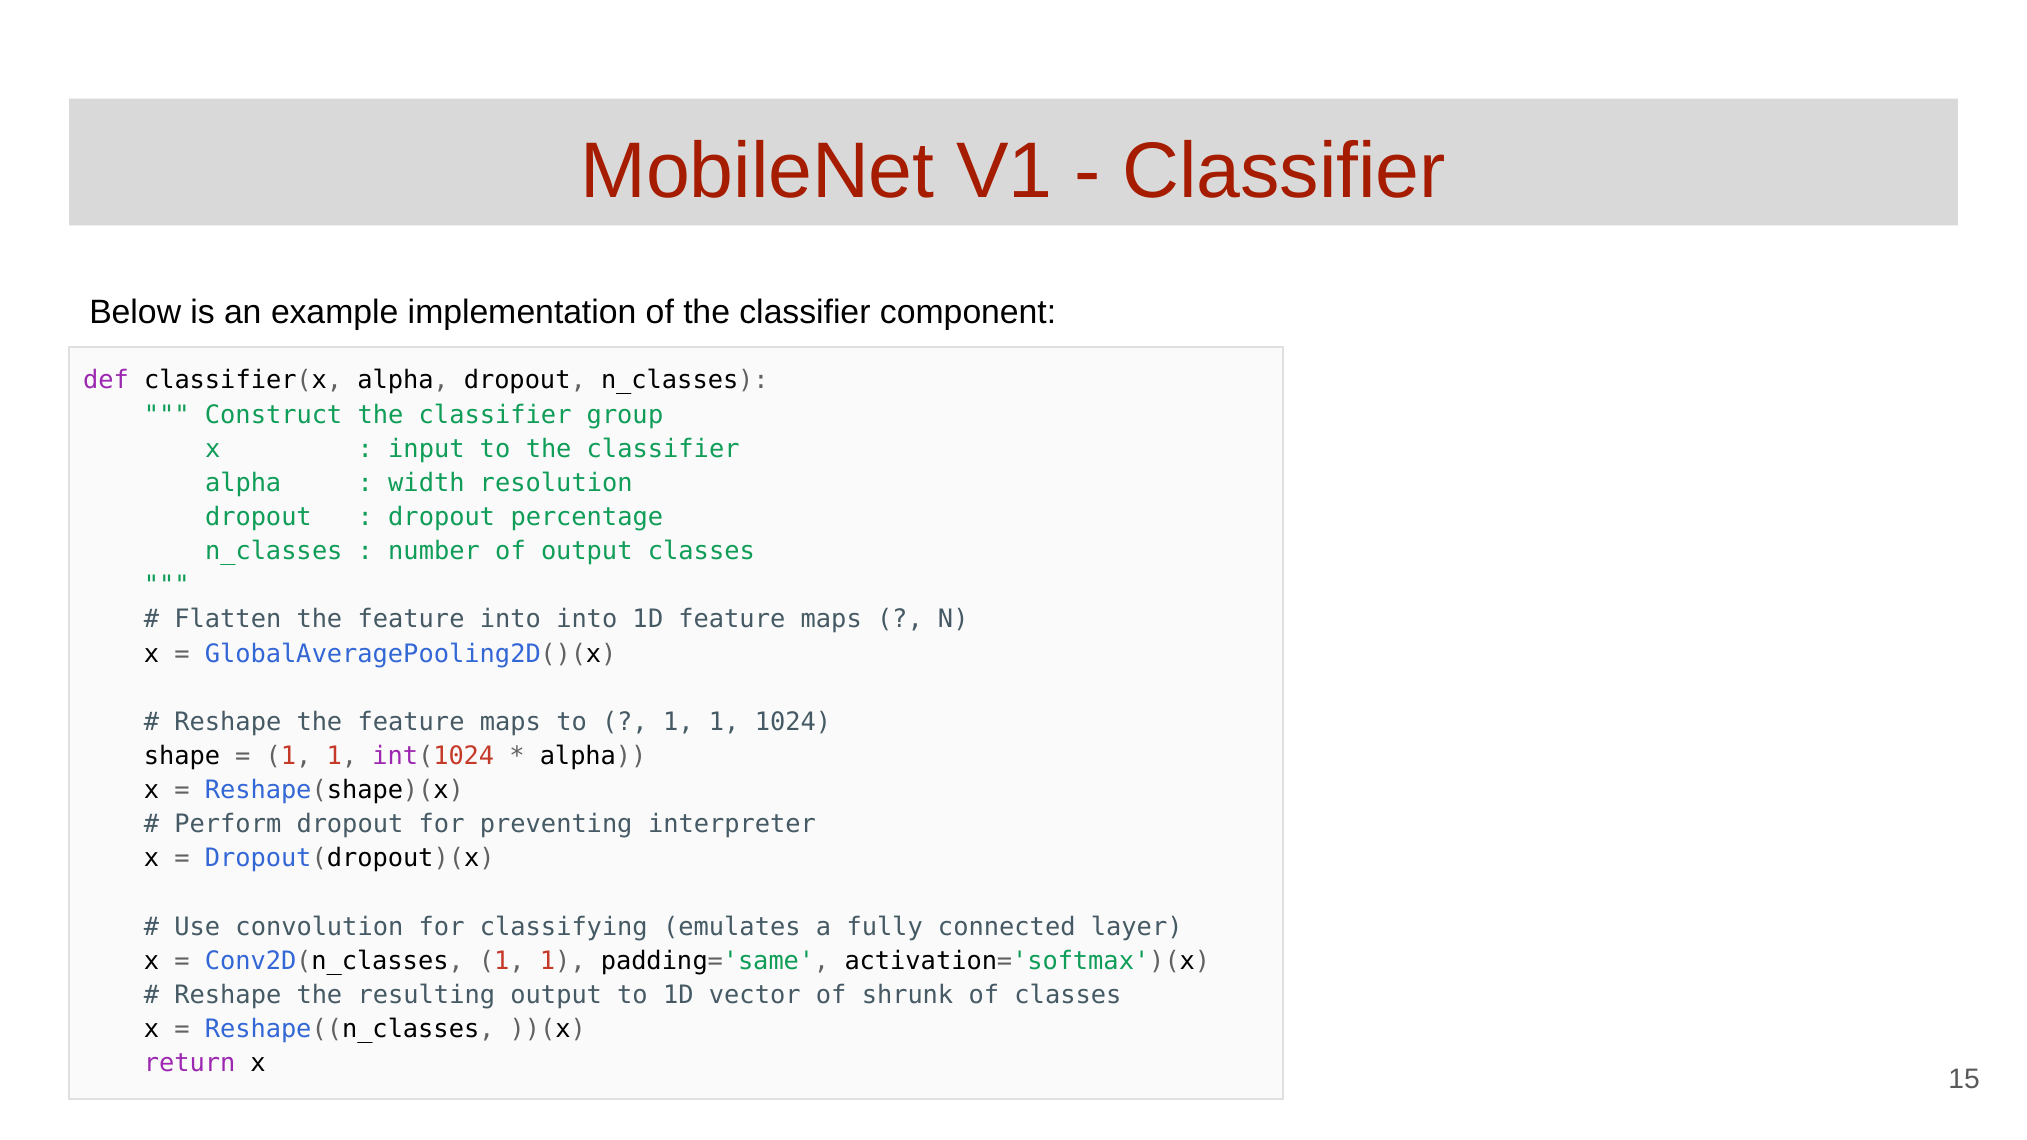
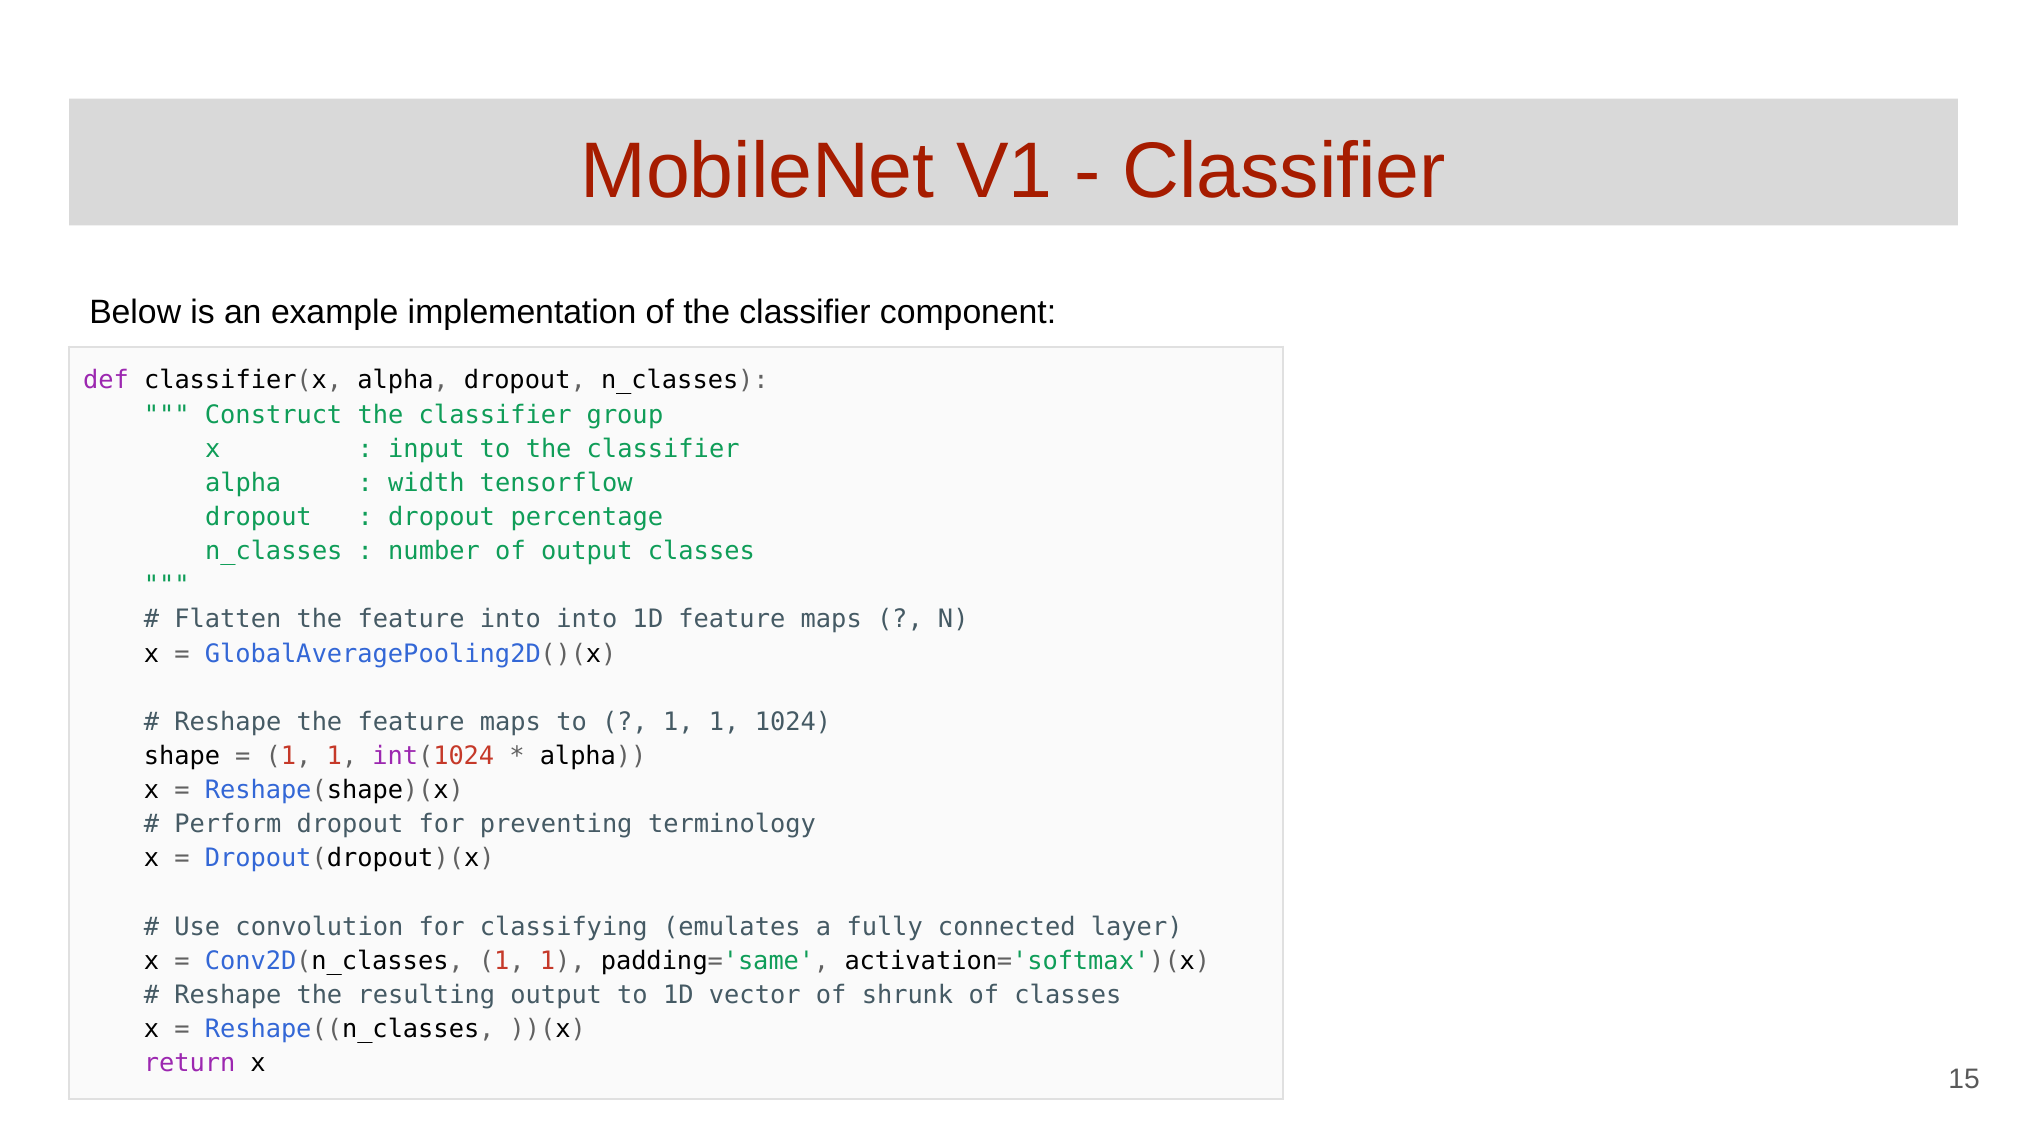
resolution: resolution -> tensorflow
interpreter: interpreter -> terminology
